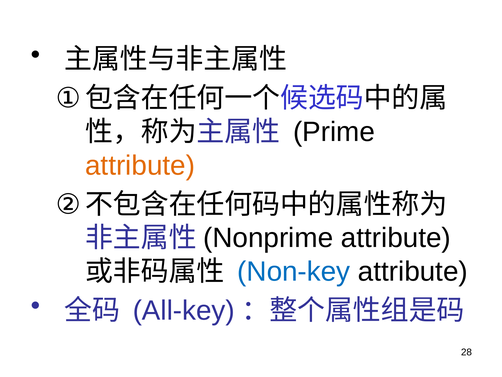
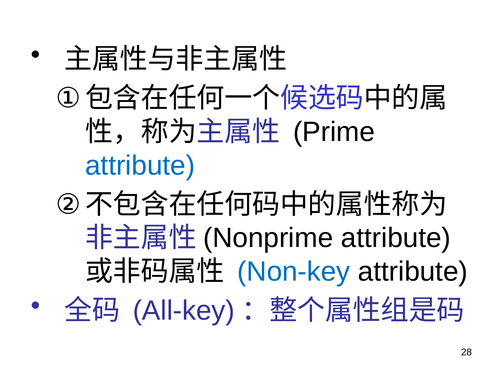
attribute at (140, 165) colour: orange -> blue
